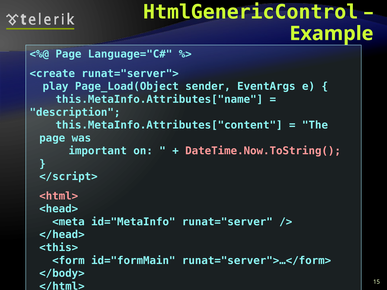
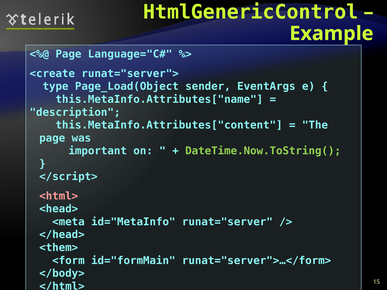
play: play -> type
DateTime.Now.ToString( colour: pink -> light green
<this>: <this> -> <them>
